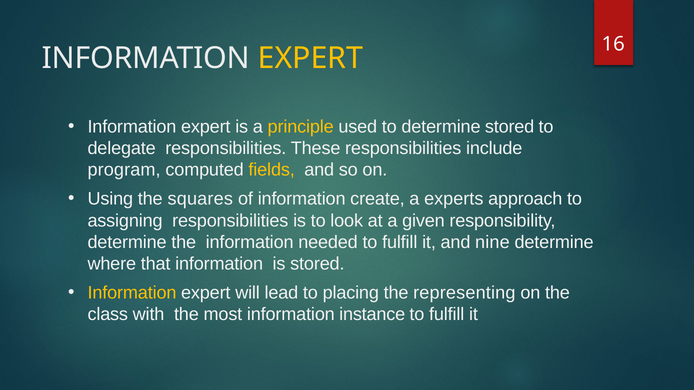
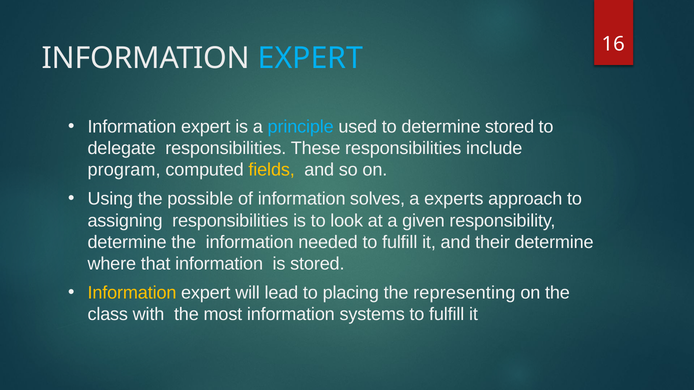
EXPERT at (310, 58) colour: yellow -> light blue
principle colour: yellow -> light blue
squares: squares -> possible
create: create -> solves
nine: nine -> their
instance: instance -> systems
